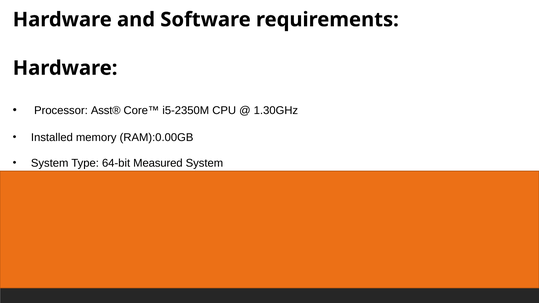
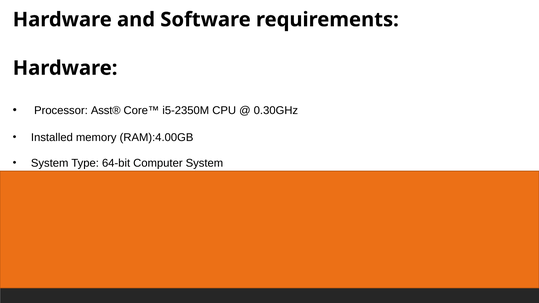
1.30GHz: 1.30GHz -> 0.30GHz
RAM):0.00GB: RAM):0.00GB -> RAM):4.00GB
Measured: Measured -> Computer
